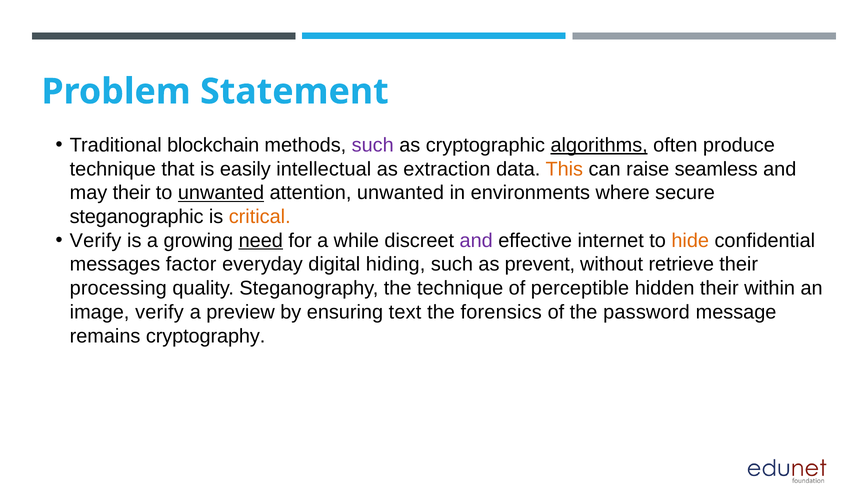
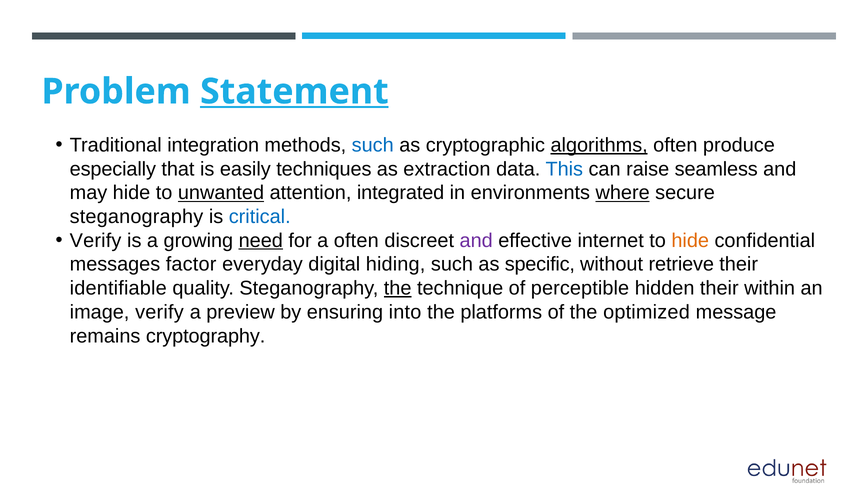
Statement underline: none -> present
blockchain: blockchain -> integration
such at (373, 145) colour: purple -> blue
technique at (113, 169): technique -> especially
intellectual: intellectual -> techniques
This colour: orange -> blue
may their: their -> hide
attention unwanted: unwanted -> integrated
where underline: none -> present
steganographic at (137, 217): steganographic -> steganography
critical colour: orange -> blue
a while: while -> often
prevent: prevent -> specific
processing: processing -> identifiable
the at (398, 288) underline: none -> present
text: text -> into
forensics: forensics -> platforms
password: password -> optimized
